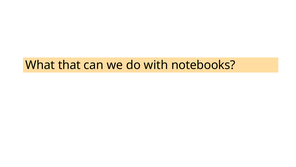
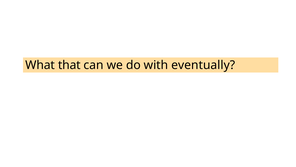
notebooks: notebooks -> eventually
